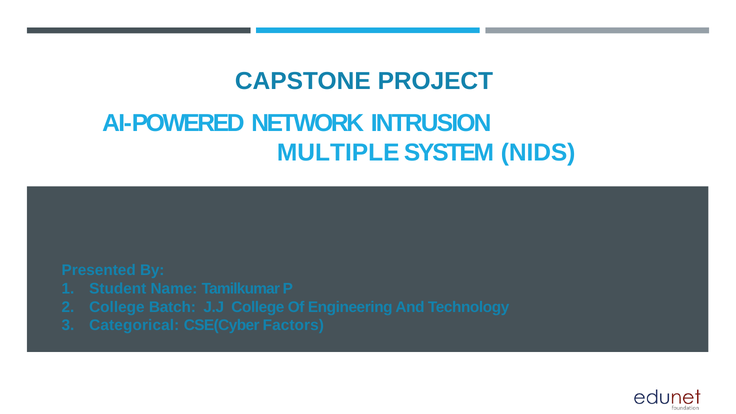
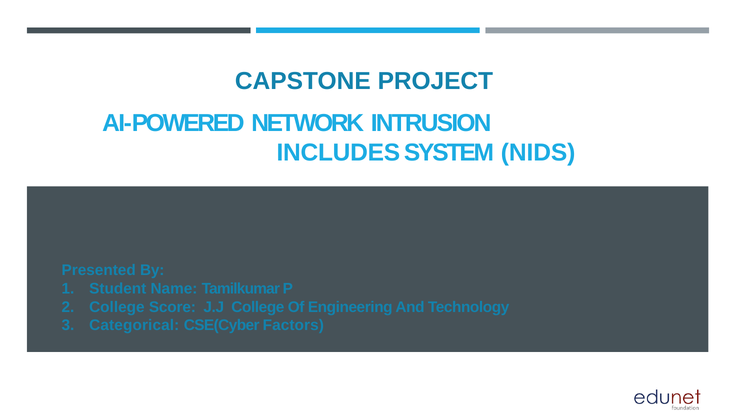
MULTIPLE: MULTIPLE -> INCLUDES
Batch: Batch -> Score
